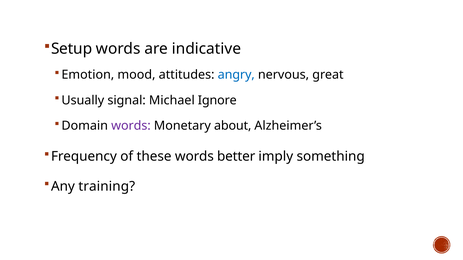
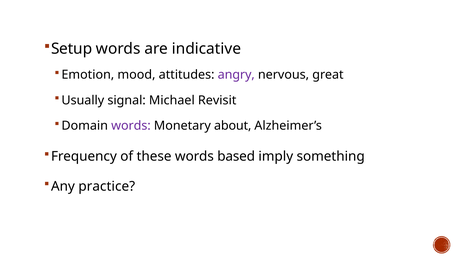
angry colour: blue -> purple
Ignore: Ignore -> Revisit
better: better -> based
training: training -> practice
